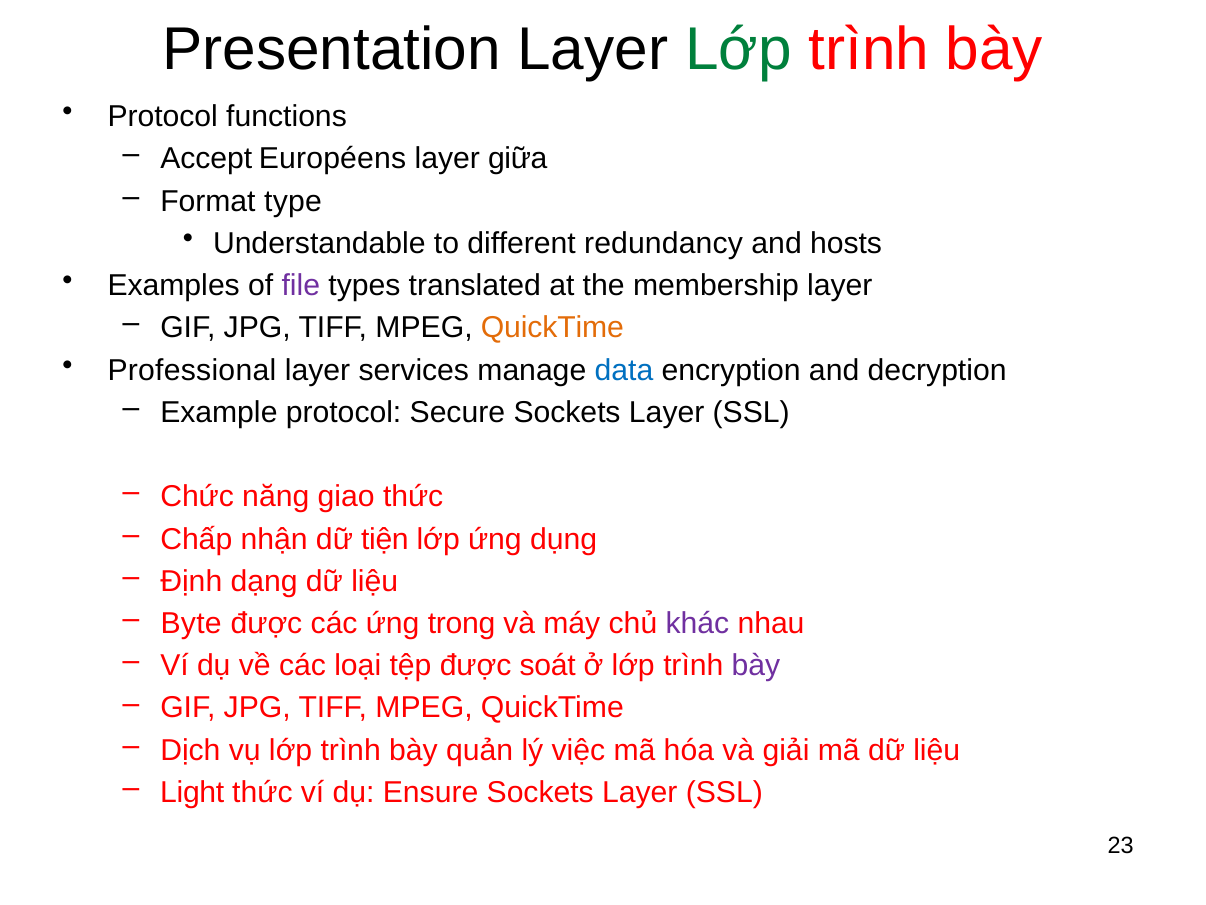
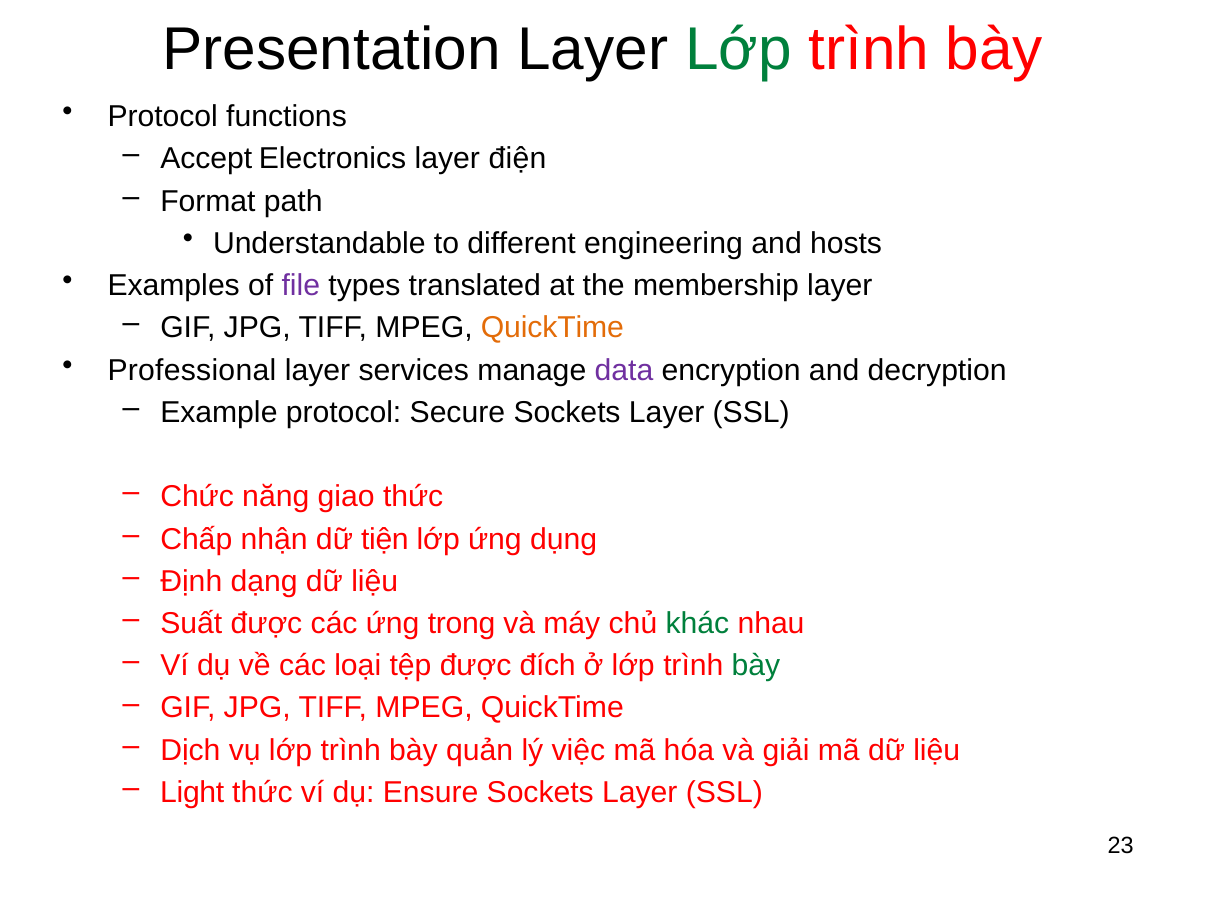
Européens: Européens -> Electronics
giữa: giữa -> điện
type: type -> path
redundancy: redundancy -> engineering
data colour: blue -> purple
Byte: Byte -> Suất
khác colour: purple -> green
soát: soát -> đích
bày at (756, 665) colour: purple -> green
